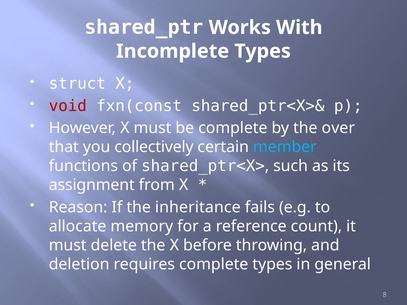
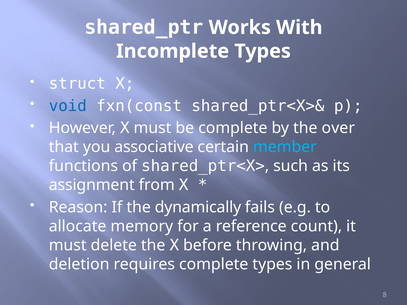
void colour: red -> blue
collectively: collectively -> associative
inheritance: inheritance -> dynamically
